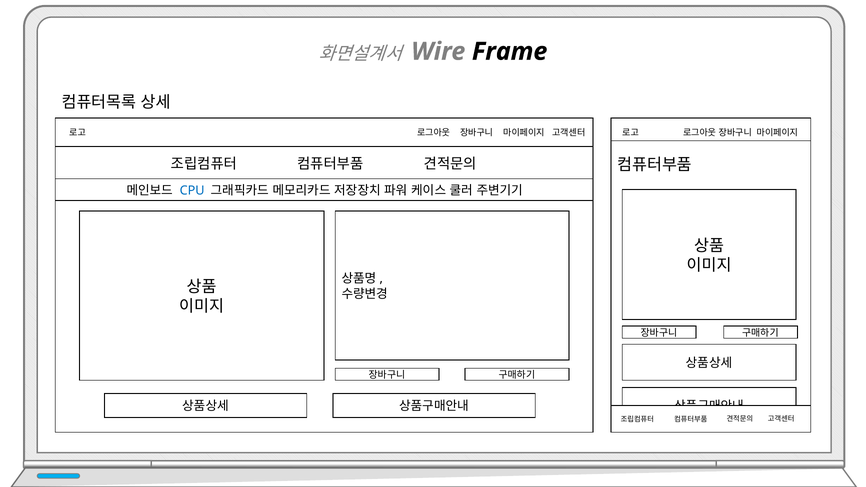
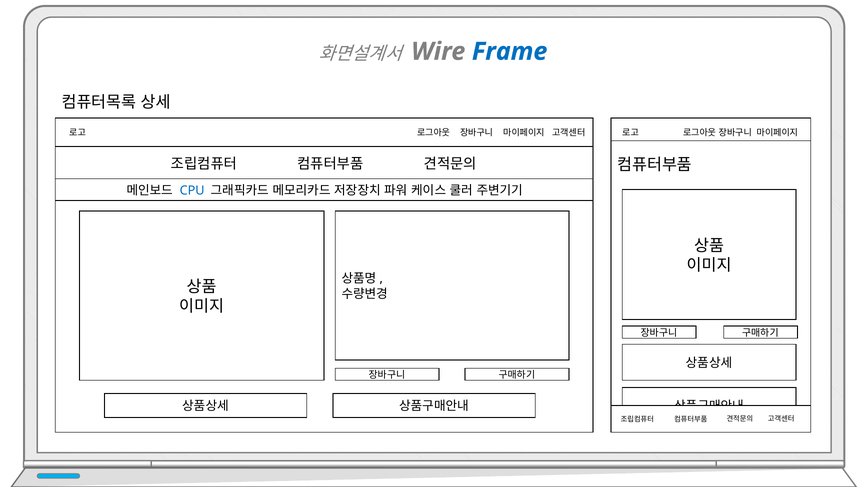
Frame colour: black -> blue
